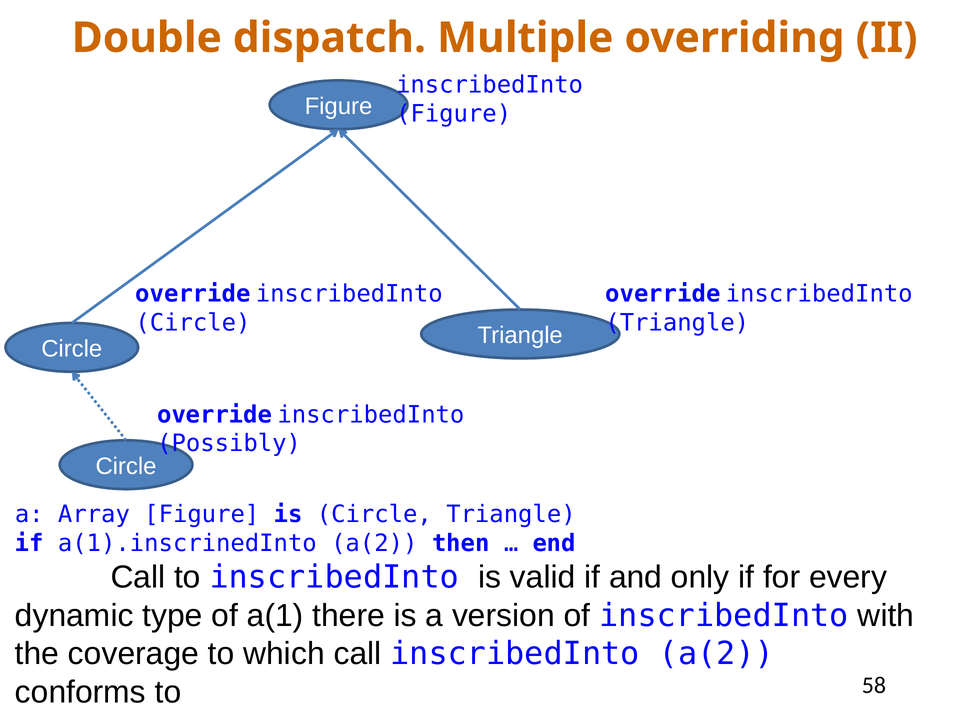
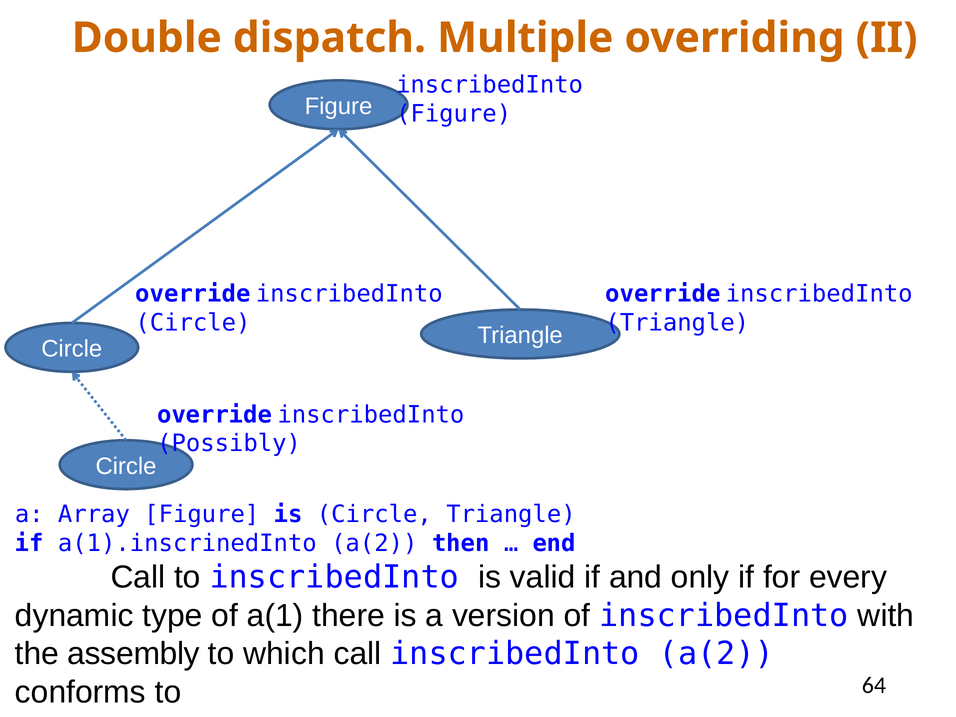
coverage: coverage -> assembly
58: 58 -> 64
